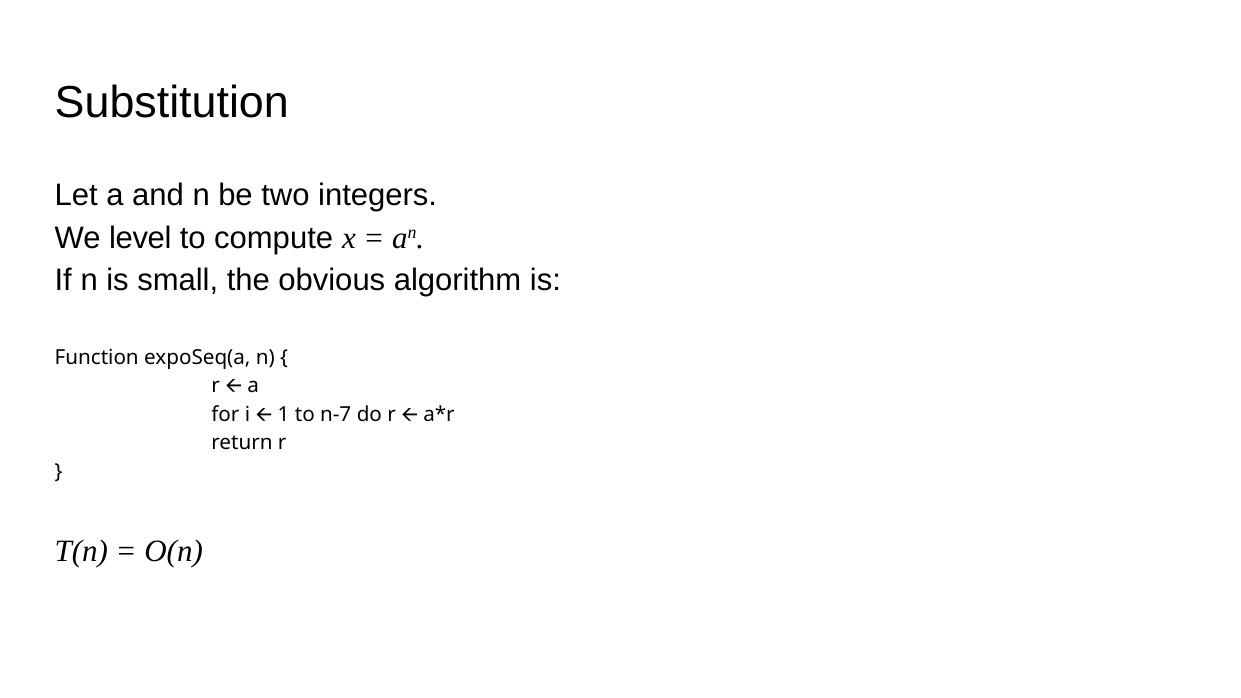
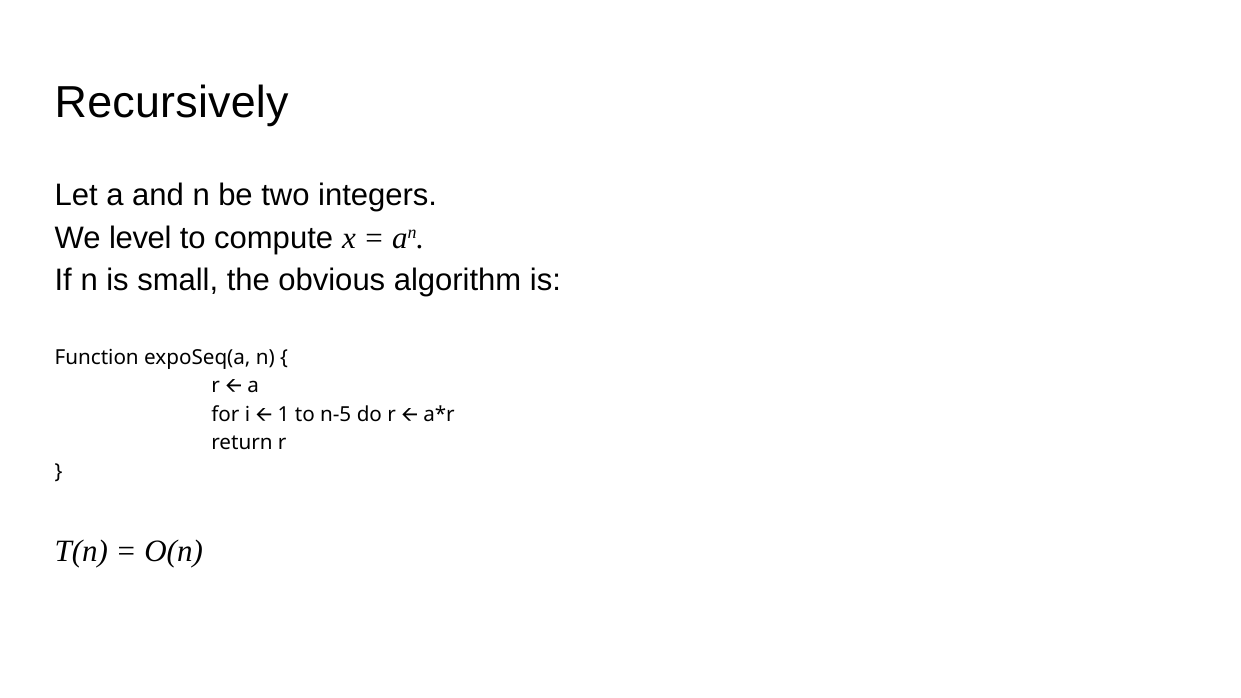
Substitution: Substitution -> Recursively
n-7: n-7 -> n-5
